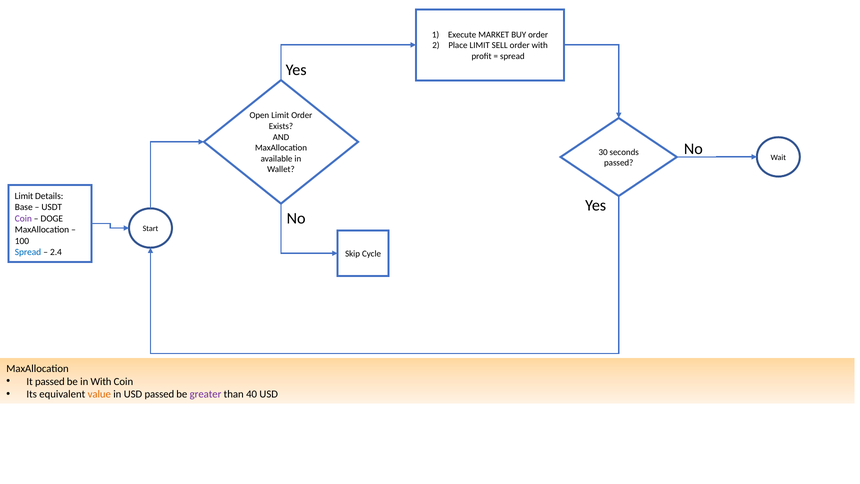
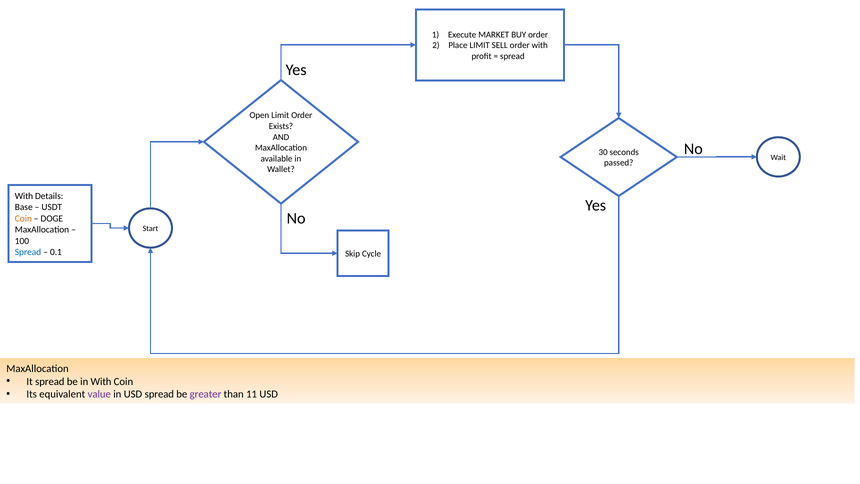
Limit at (24, 196): Limit -> With
Coin at (23, 218) colour: purple -> orange
2.4: 2.4 -> 0.1
It passed: passed -> spread
value colour: orange -> purple
USD passed: passed -> spread
40: 40 -> 11
